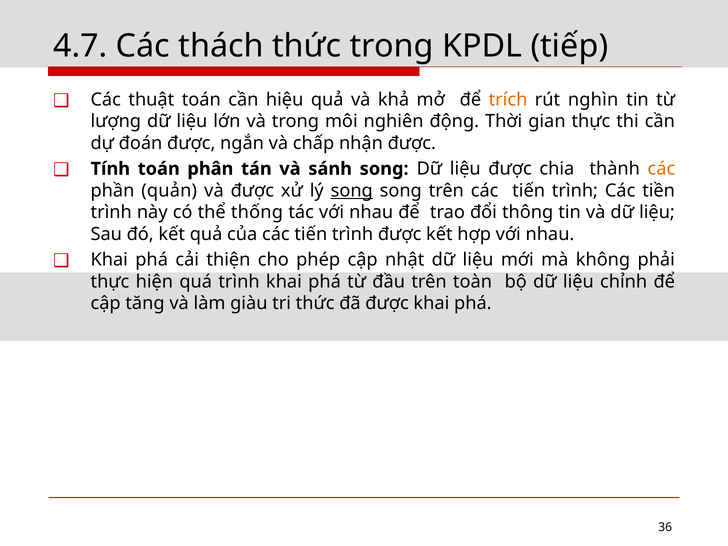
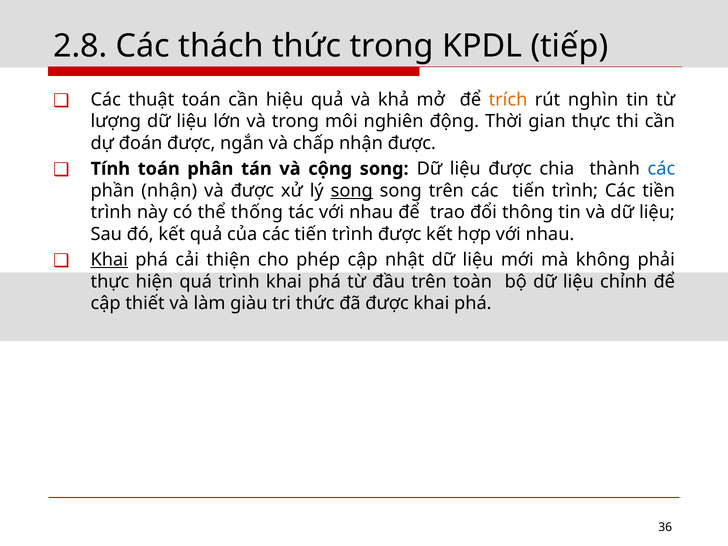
4.7: 4.7 -> 2.8
sánh: sánh -> cộng
các at (661, 169) colour: orange -> blue
phần quản: quản -> nhận
Khai at (109, 260) underline: none -> present
tăng: tăng -> thiết
